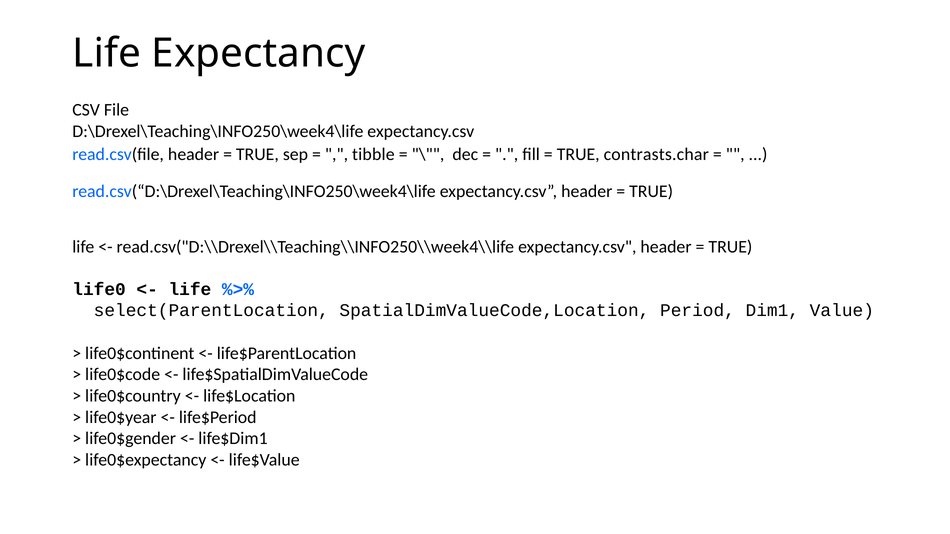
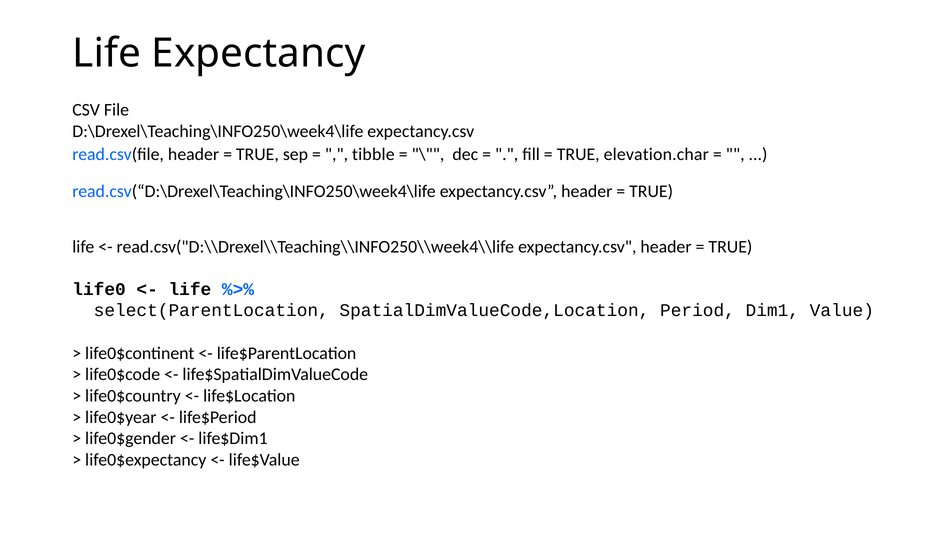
contrasts.char: contrasts.char -> elevation.char
